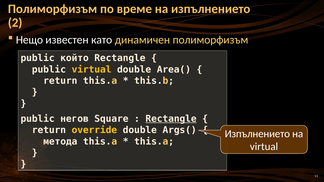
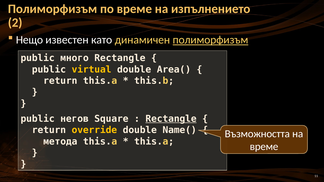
полиморфизъм at (210, 40) underline: none -> present
който: който -> много
Args(: Args( -> Name(
Изпълнението at (257, 134): Изпълнението -> Възможността
virtual at (264, 147): virtual -> време
